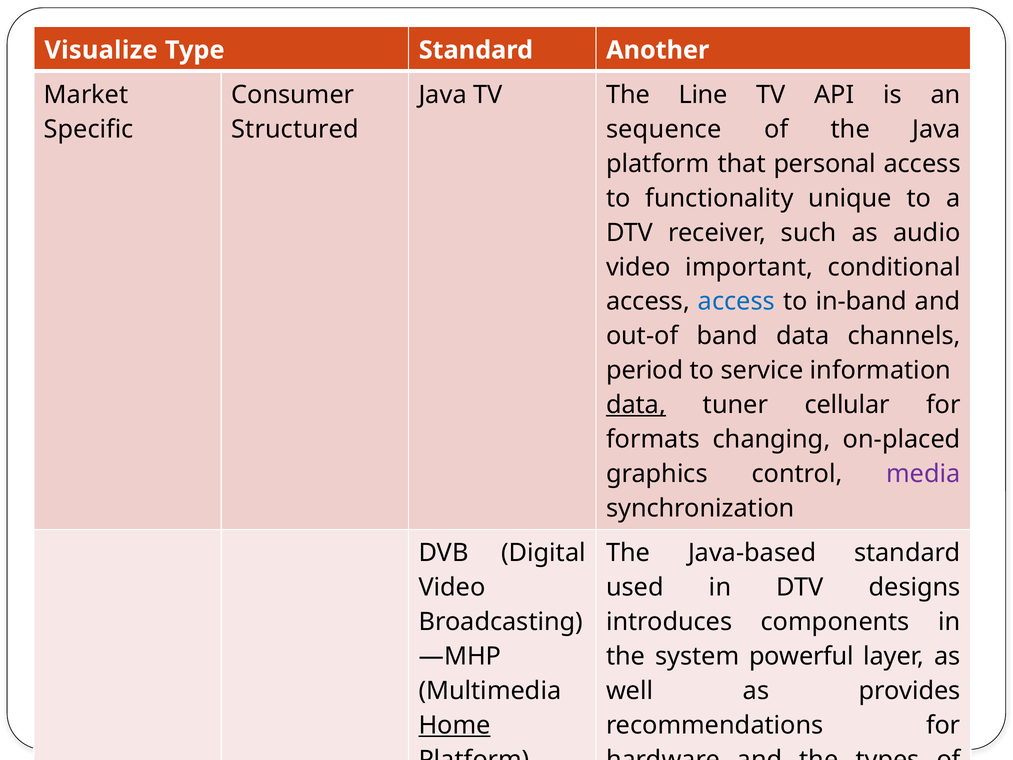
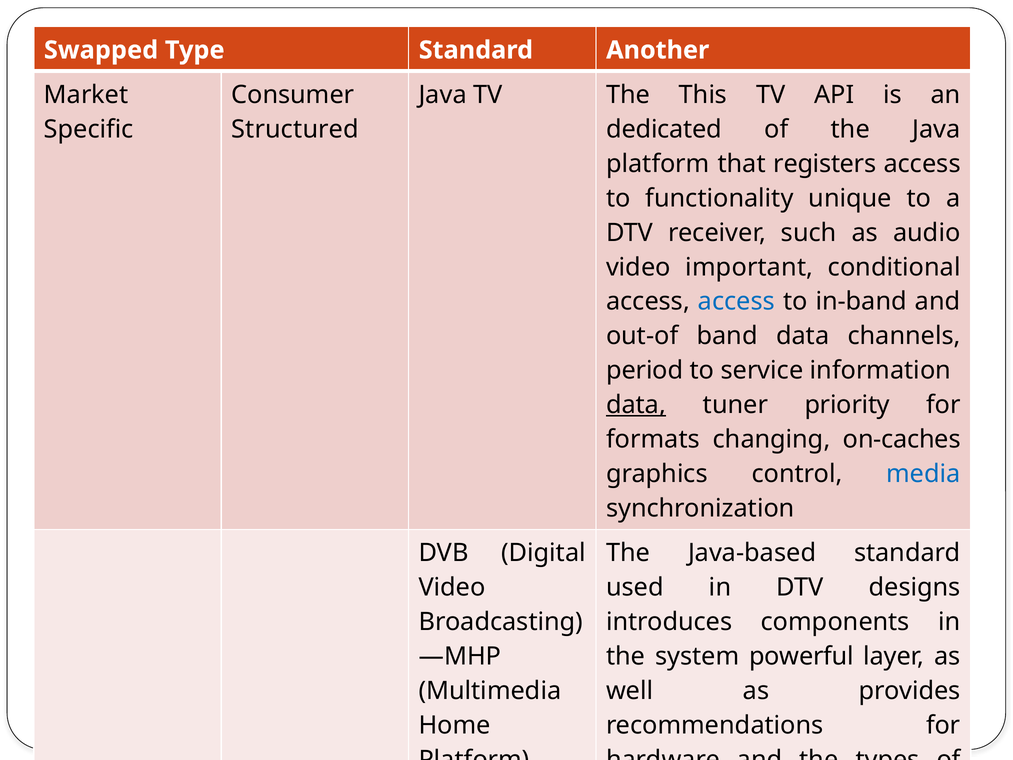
Visualize: Visualize -> Swapped
Line: Line -> This
sequence: sequence -> dedicated
personal: personal -> registers
cellular: cellular -> priority
on-placed: on-placed -> on-caches
media colour: purple -> blue
Home underline: present -> none
